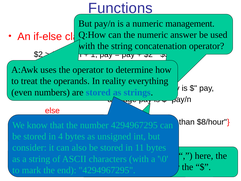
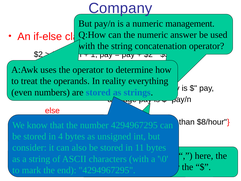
Functions: Functions -> Company
